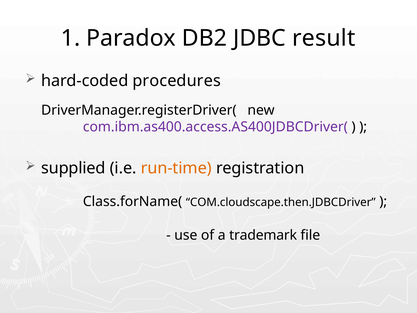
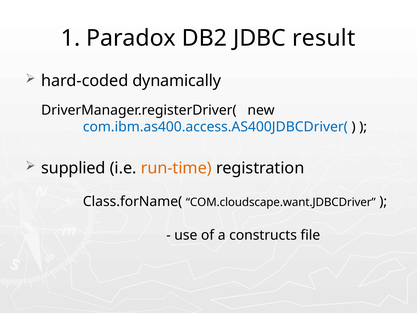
procedures: procedures -> dynamically
com.ibm.as400.access.AS400JDBCDriver( colour: purple -> blue
COM.cloudscape.then.JDBCDriver: COM.cloudscape.then.JDBCDriver -> COM.cloudscape.want.JDBCDriver
trademark: trademark -> constructs
